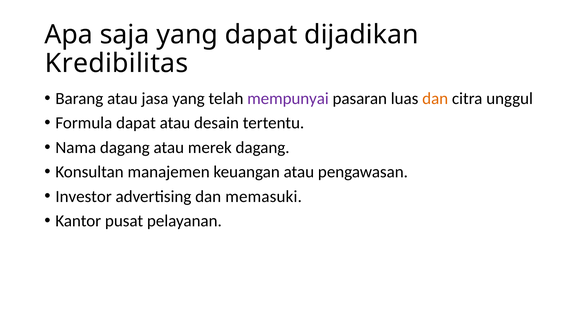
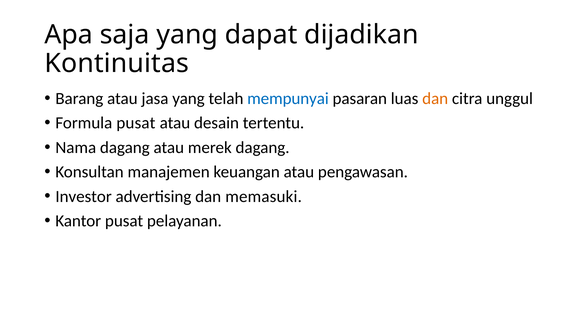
Kredibilitas: Kredibilitas -> Kontinuitas
mempunyai colour: purple -> blue
Formula dapat: dapat -> pusat
